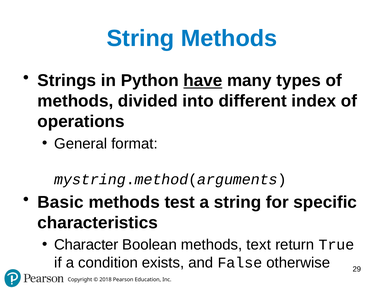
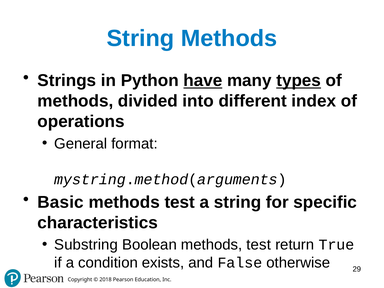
types underline: none -> present
Character: Character -> Substring
Boolean methods text: text -> test
